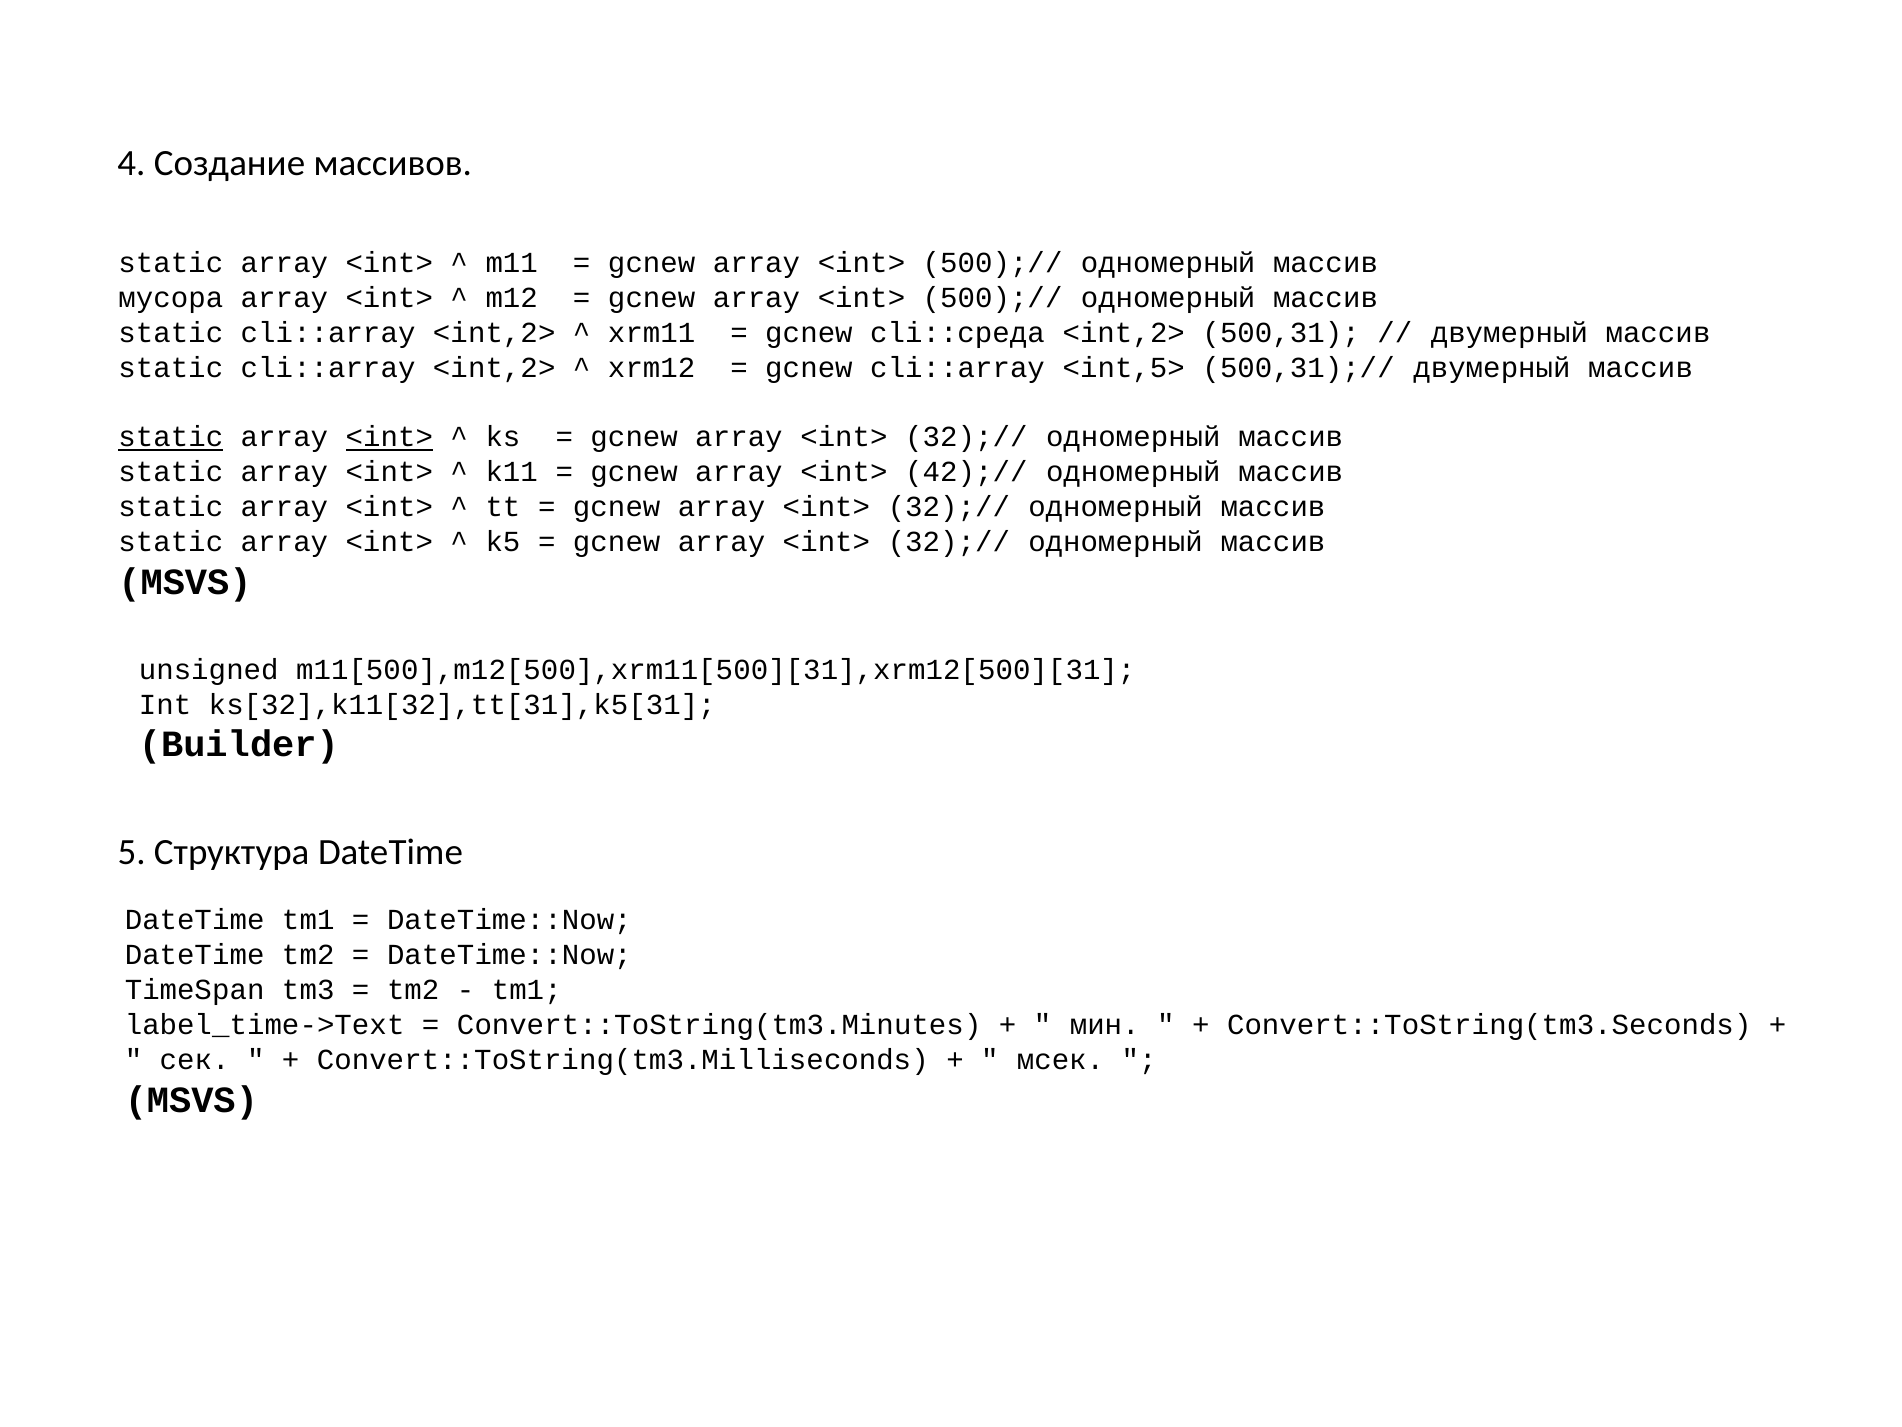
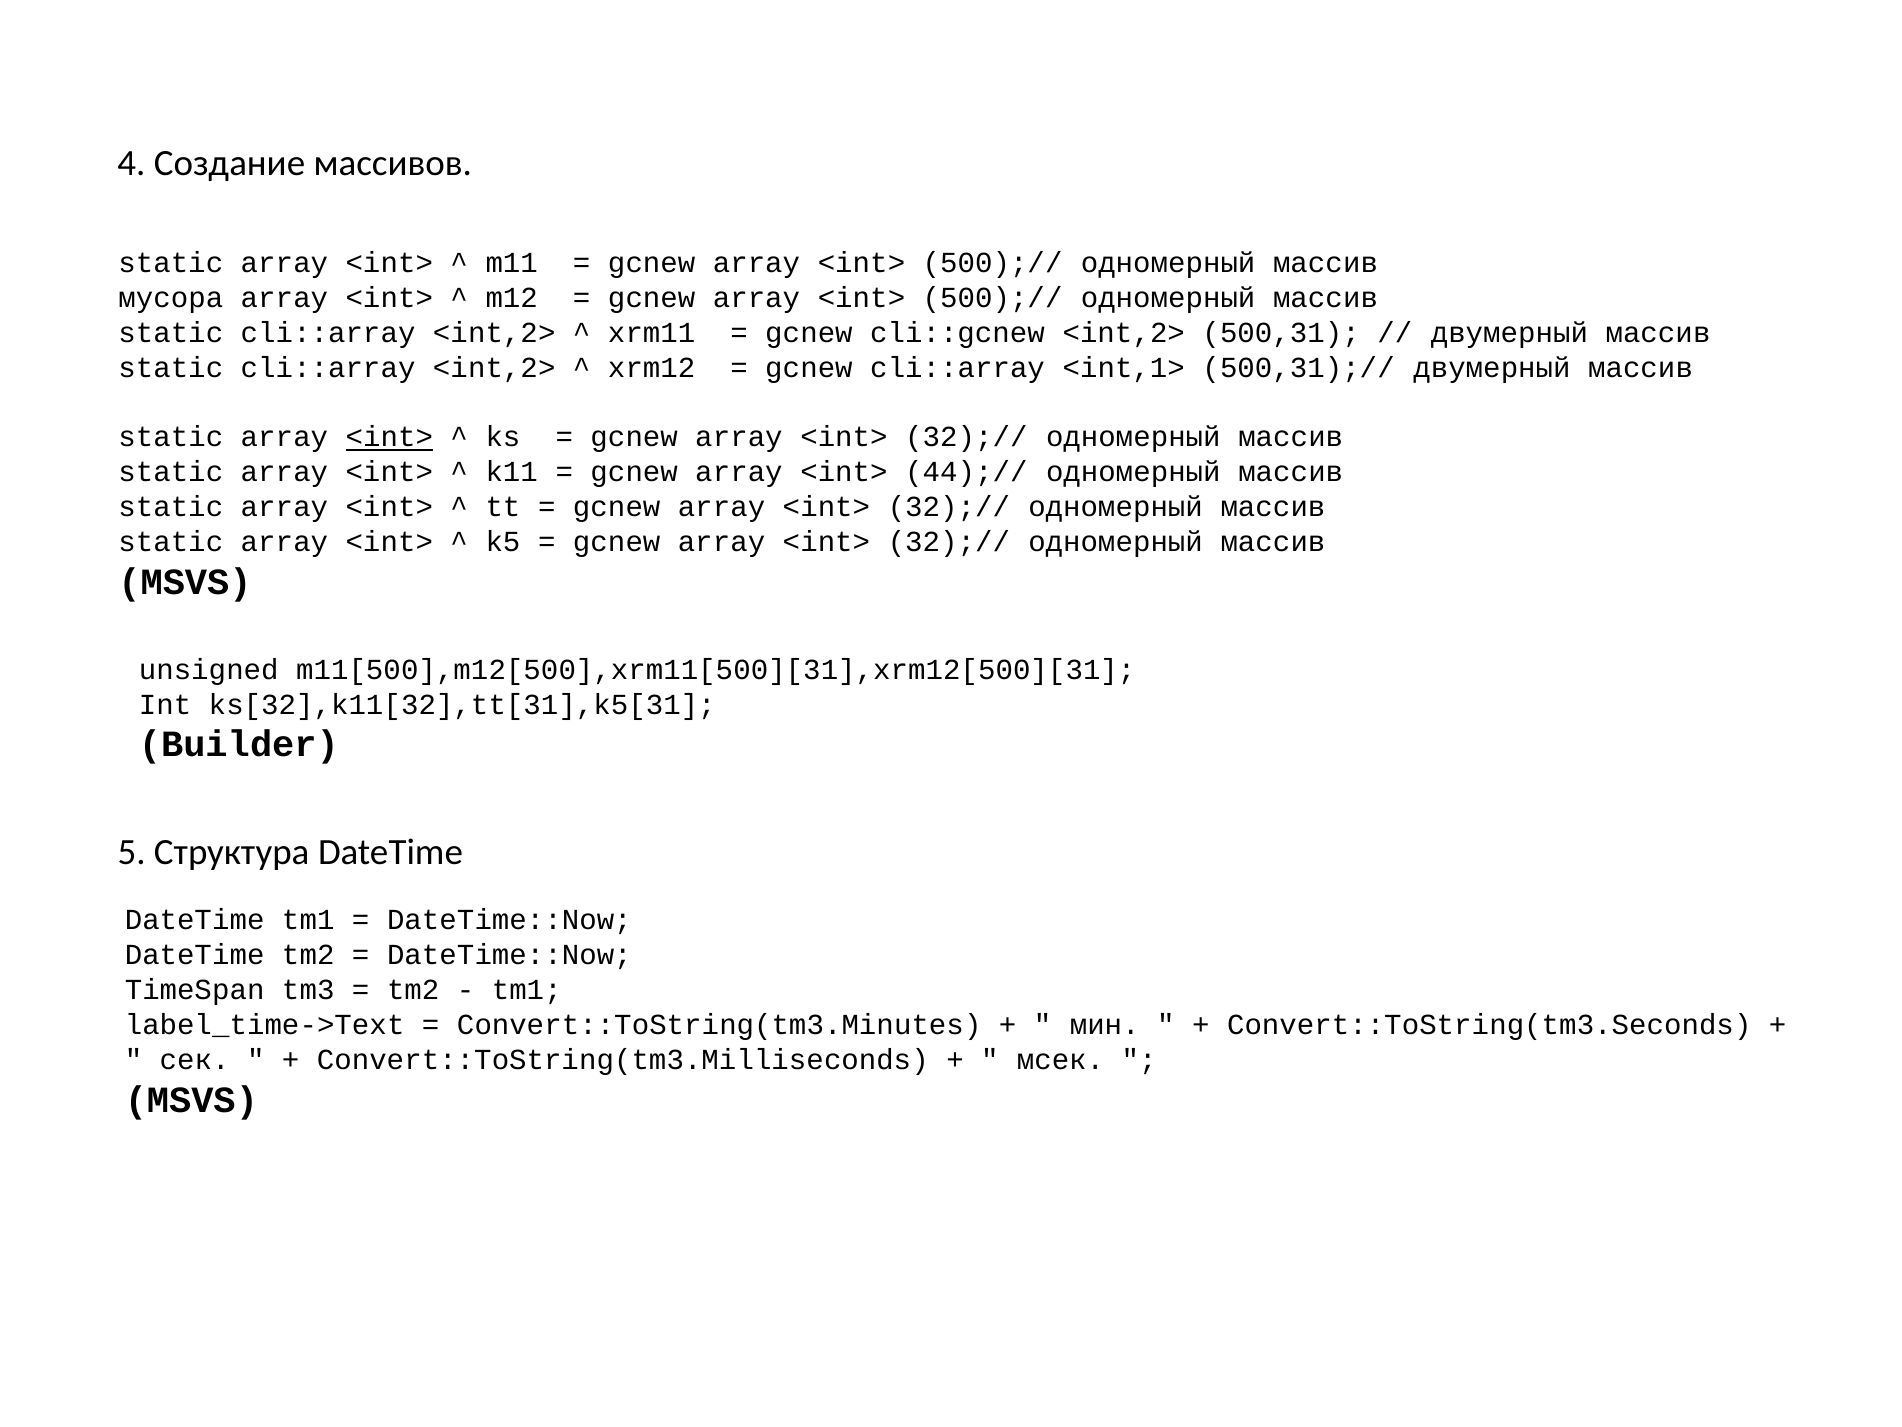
cli::среда: cli::среда -> cli::gcnew
<int,5>: <int,5> -> <int,1>
static at (171, 437) underline: present -> none
42);//: 42);// -> 44);//
